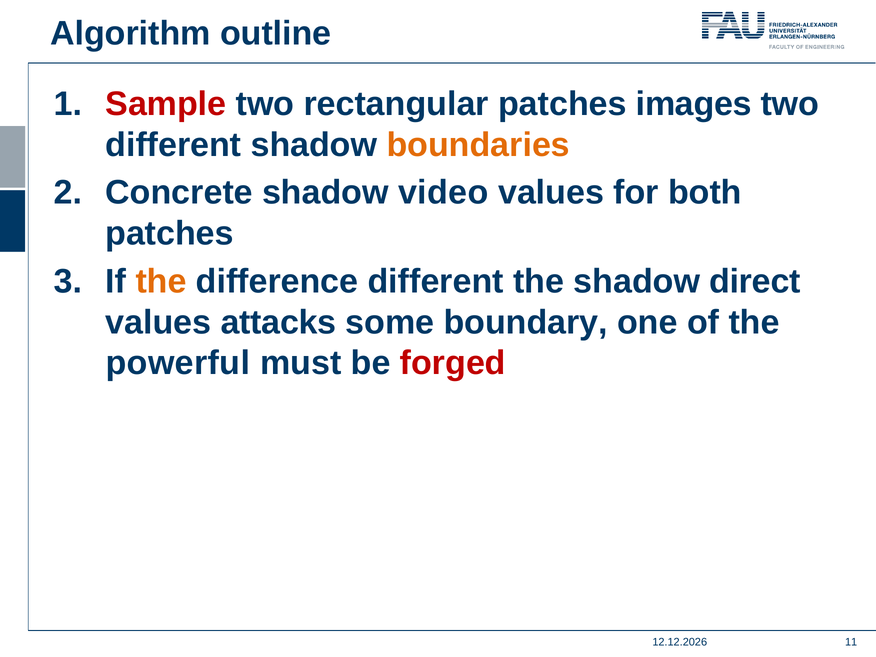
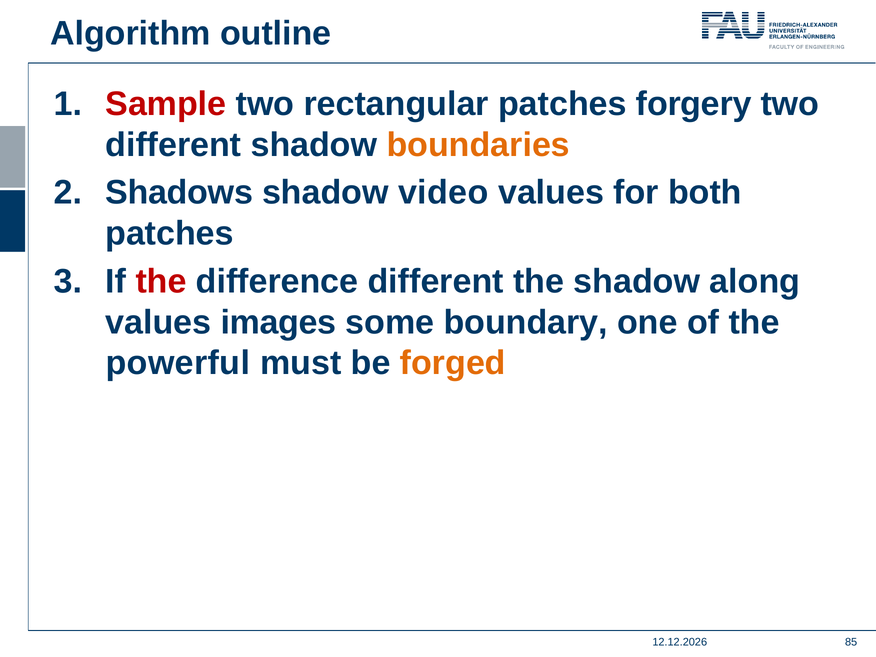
images: images -> forgery
Concrete: Concrete -> Shadows
the at (161, 281) colour: orange -> red
direct: direct -> along
attacks: attacks -> images
forged colour: red -> orange
11: 11 -> 85
